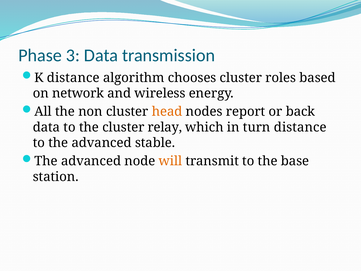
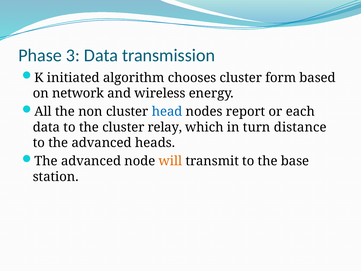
K distance: distance -> initiated
roles: roles -> form
head colour: orange -> blue
back: back -> each
stable: stable -> heads
